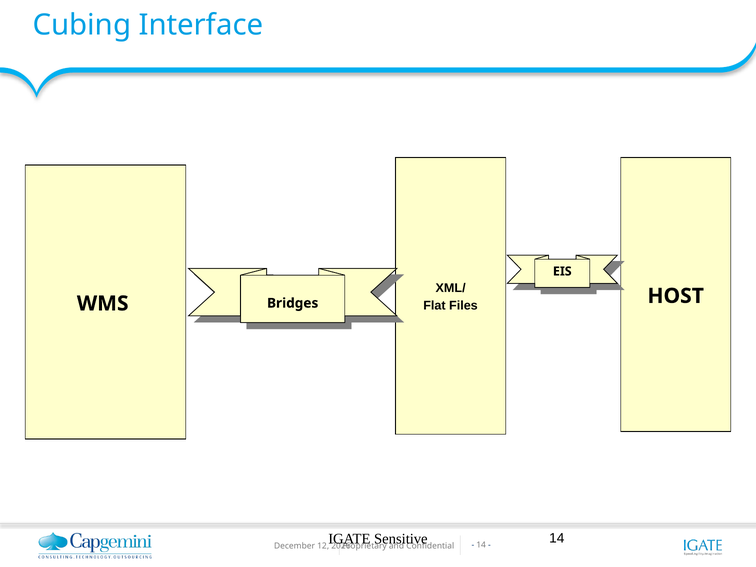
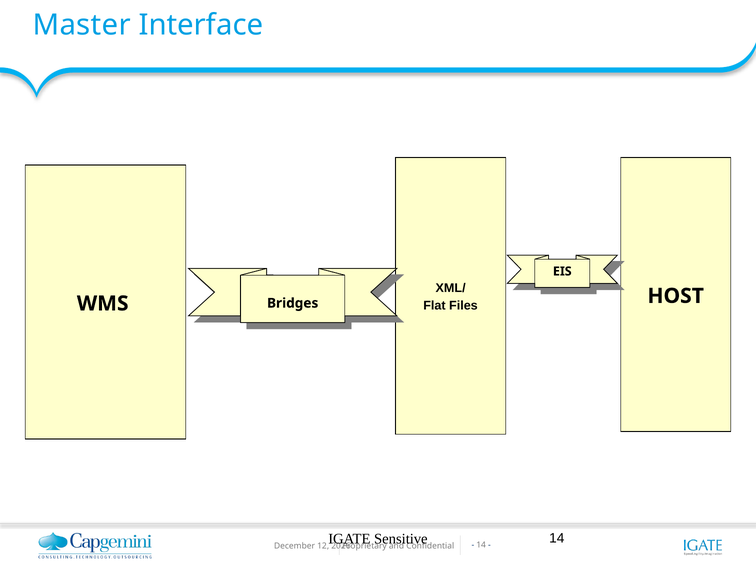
Cubing: Cubing -> Master
